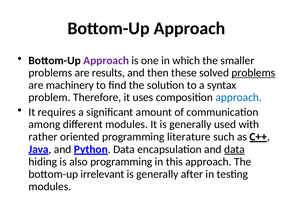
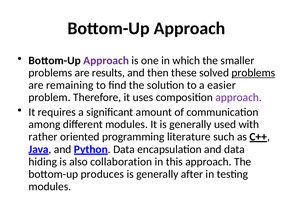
machinery: machinery -> remaining
syntax: syntax -> easier
approach at (239, 97) colour: blue -> purple
data at (234, 149) underline: present -> none
also programming: programming -> collaboration
irrelevant: irrelevant -> produces
